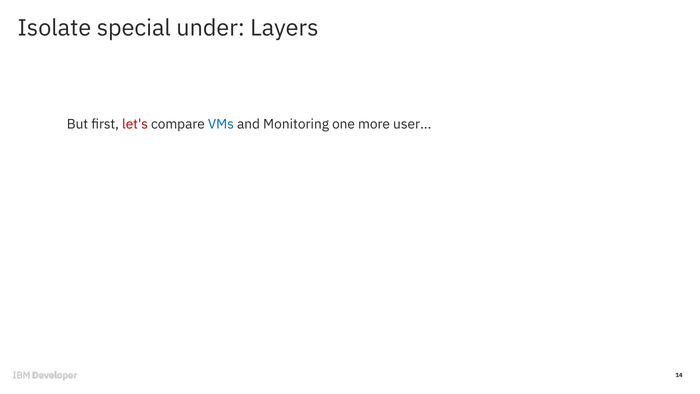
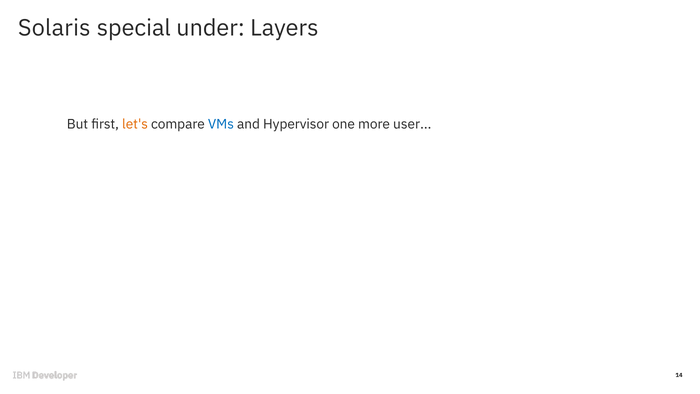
Isolate: Isolate -> Solaris
let's colour: red -> orange
Monitoring: Monitoring -> Hypervisor
